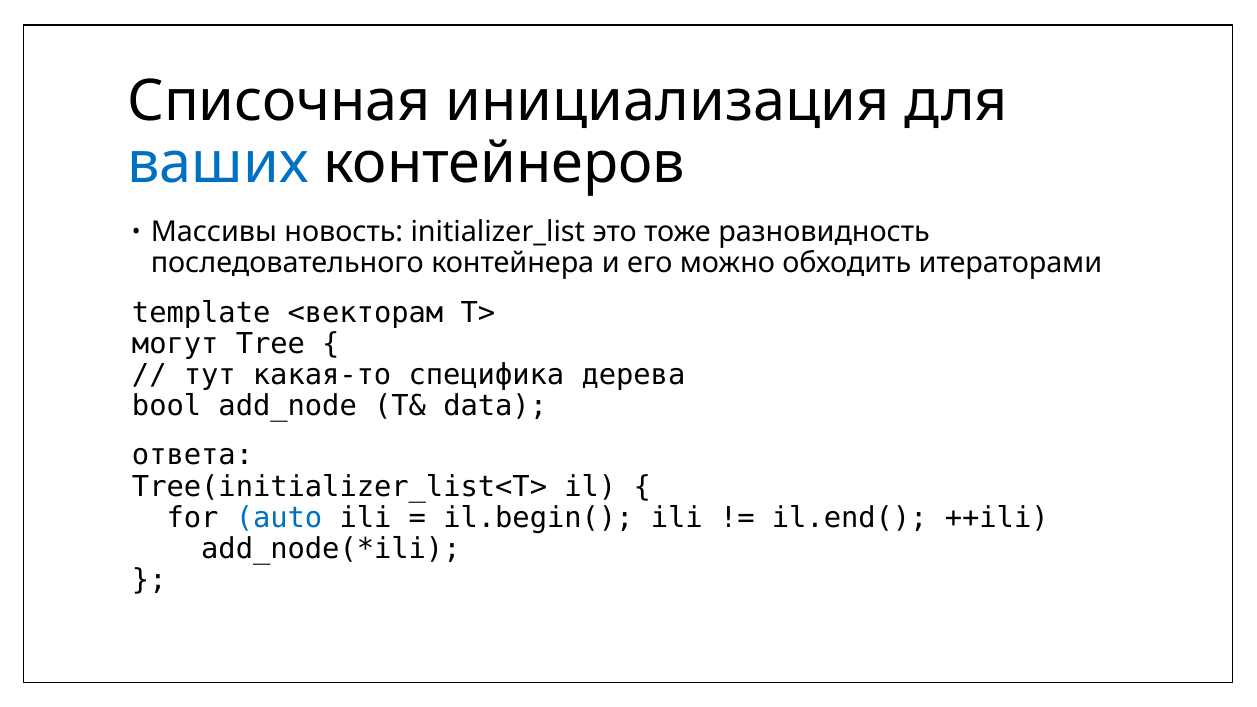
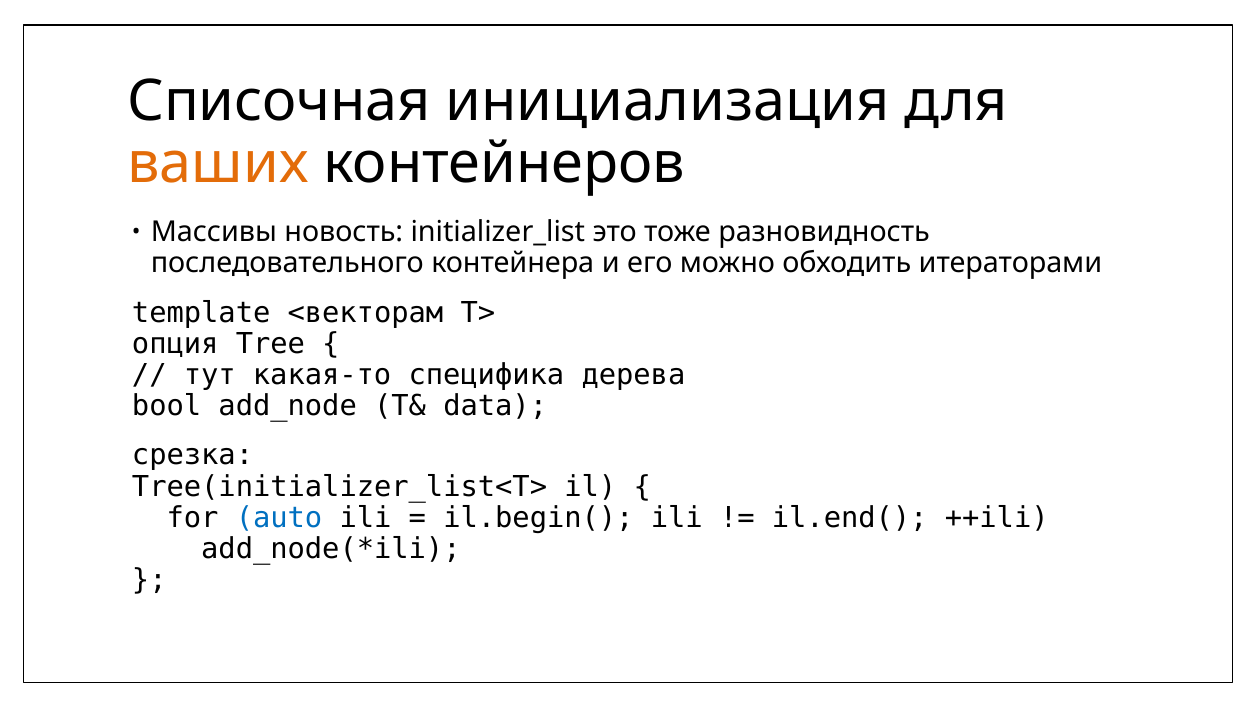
ваших colour: blue -> orange
могут: могут -> опция
ответа: ответа -> срезка
